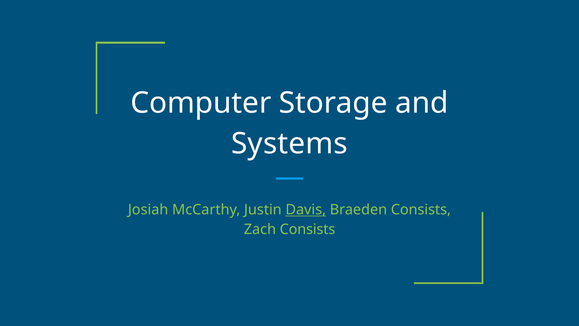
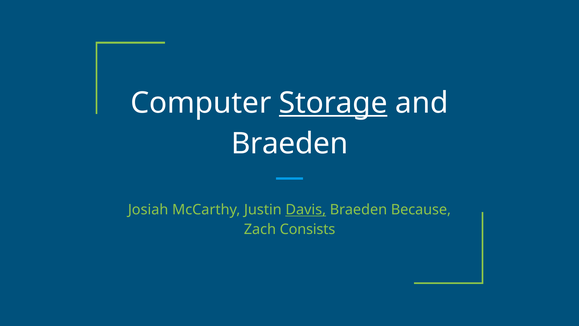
Storage underline: none -> present
Systems at (289, 143): Systems -> Braeden
Braeden Consists: Consists -> Because
